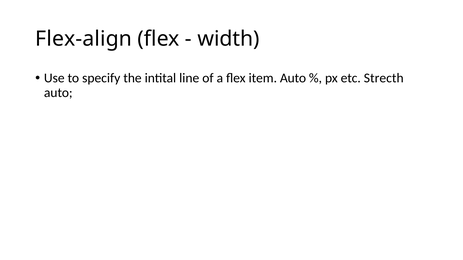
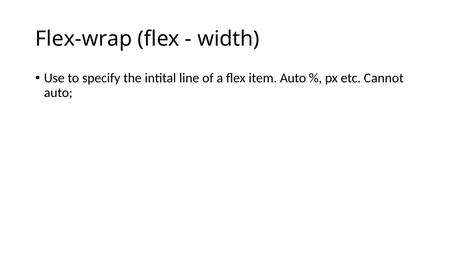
Flex-align: Flex-align -> Flex-wrap
Strecth: Strecth -> Cannot
